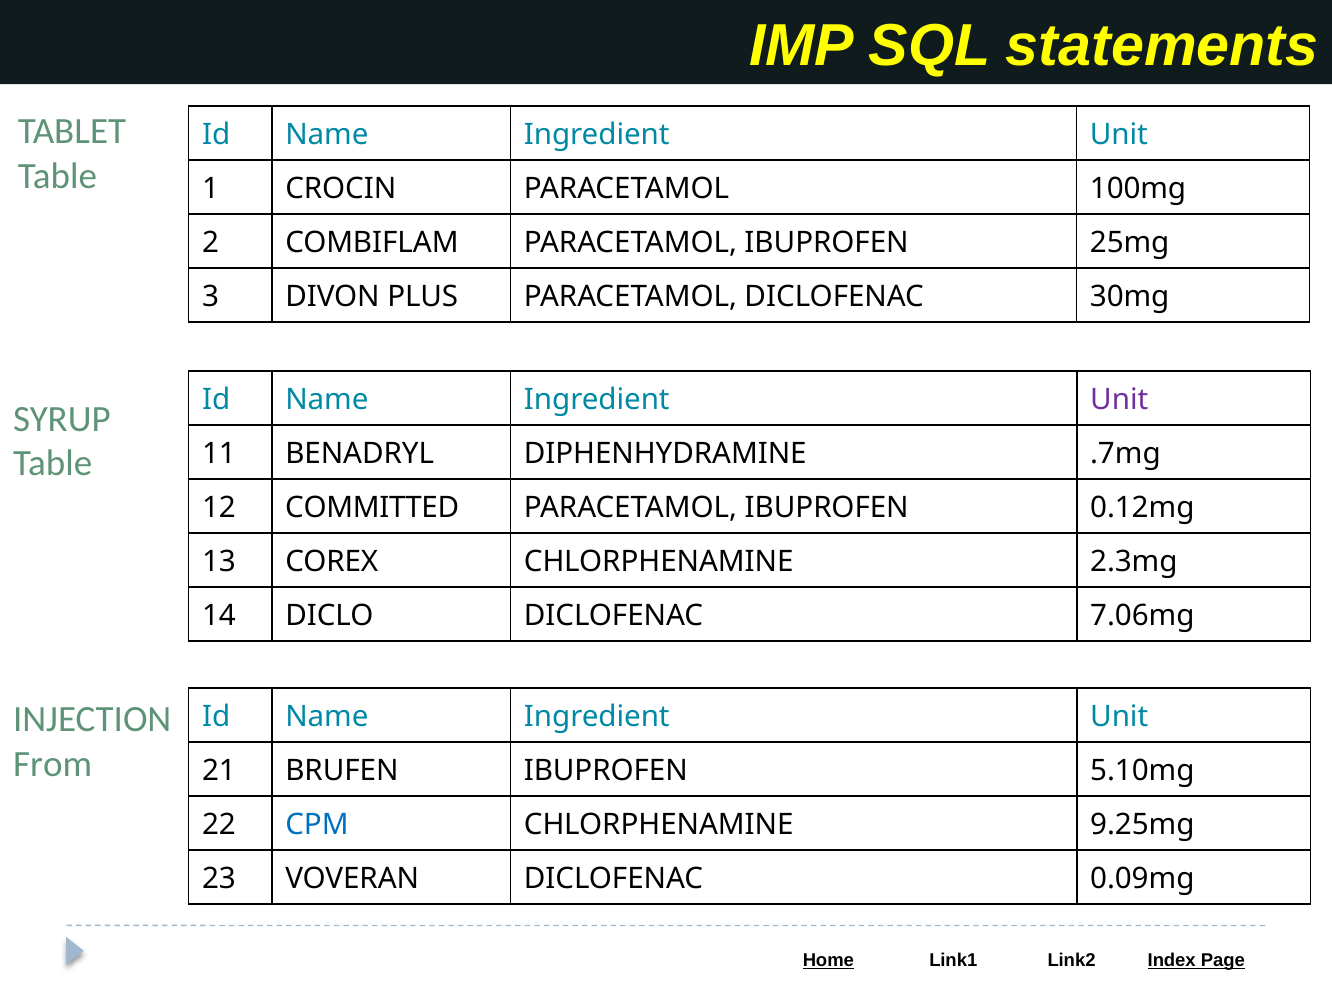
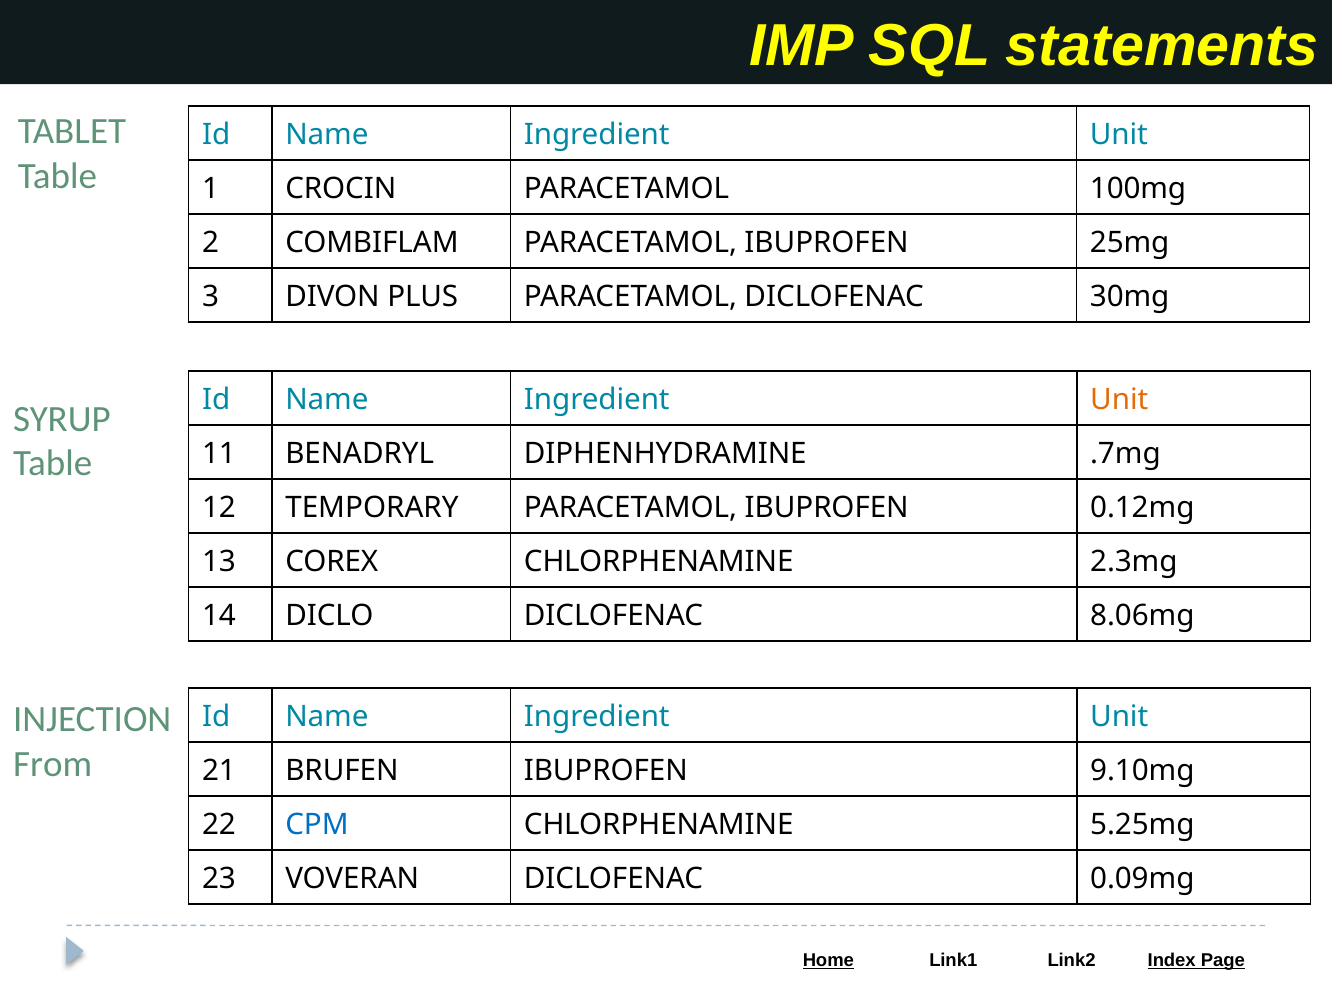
Unit at (1119, 399) colour: purple -> orange
COMMITTED: COMMITTED -> TEMPORARY
7.06mg: 7.06mg -> 8.06mg
5.10mg: 5.10mg -> 9.10mg
9.25mg: 9.25mg -> 5.25mg
